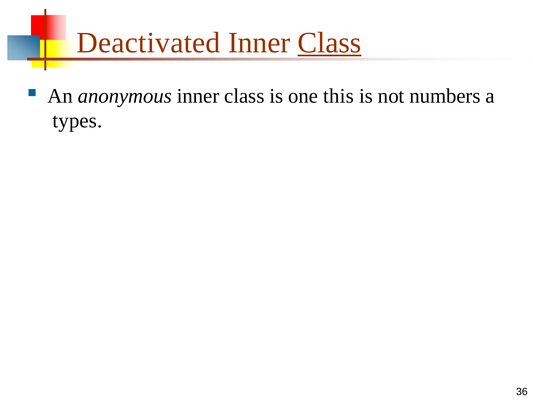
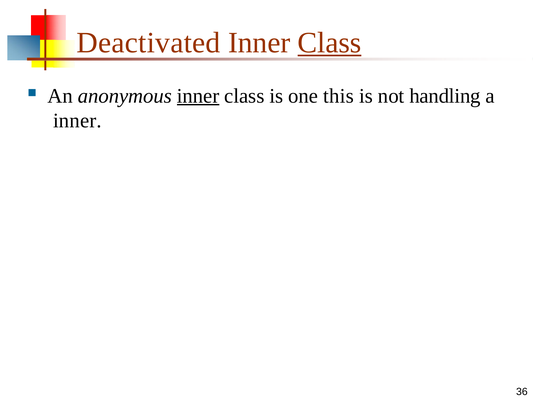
inner at (198, 96) underline: none -> present
numbers: numbers -> handling
types at (77, 121): types -> inner
